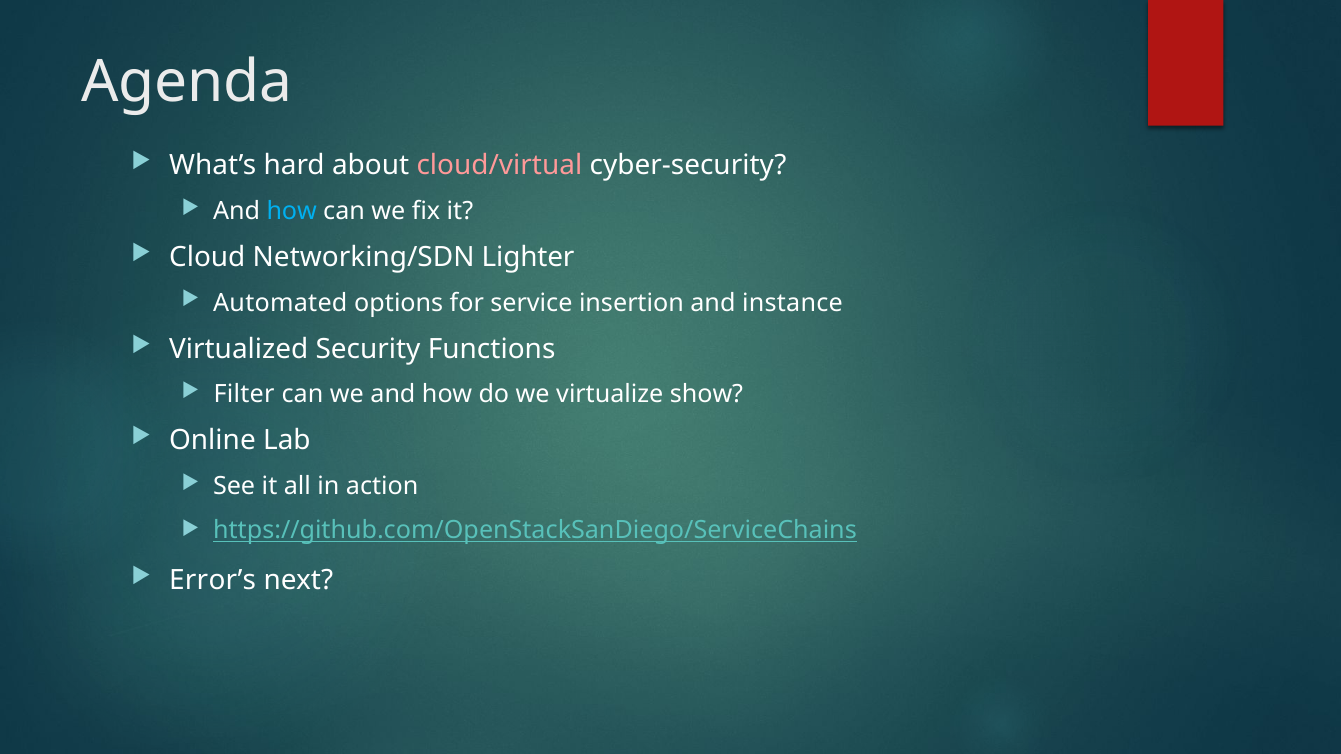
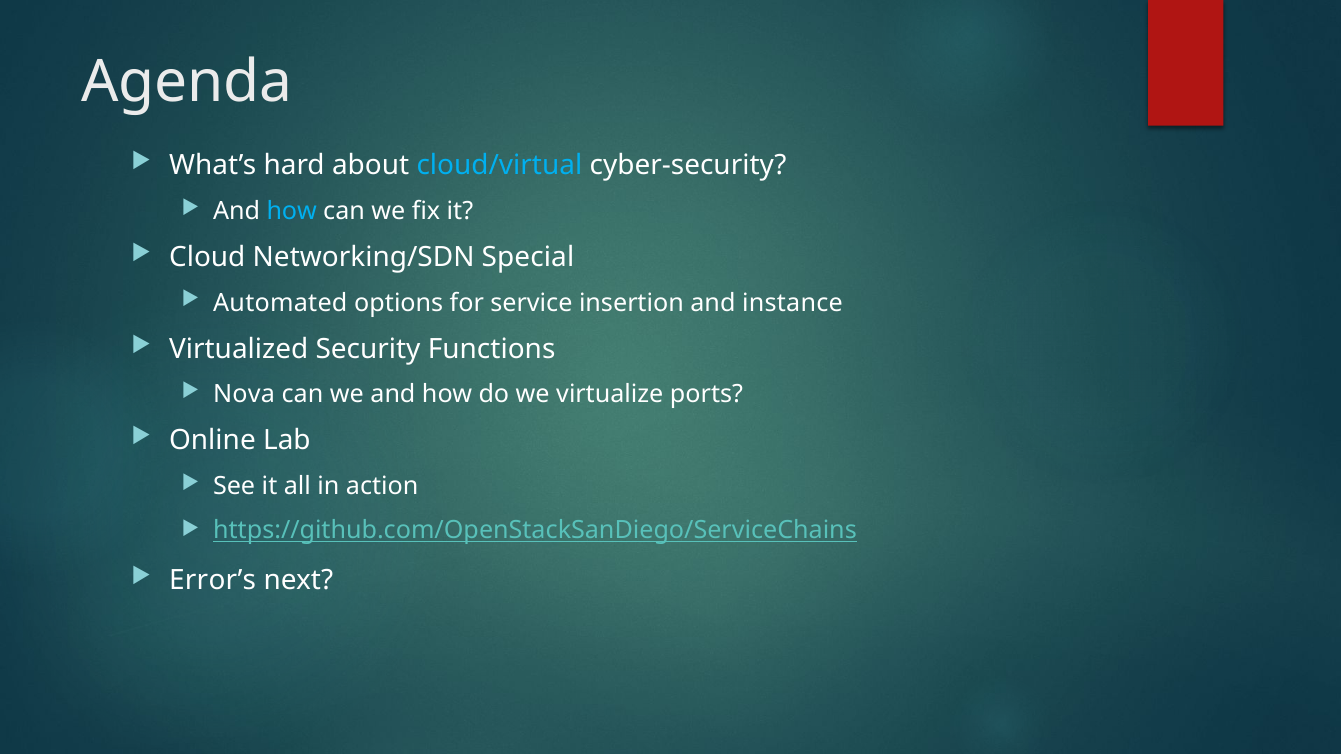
cloud/virtual colour: pink -> light blue
Lighter: Lighter -> Special
Filter: Filter -> Nova
show: show -> ports
